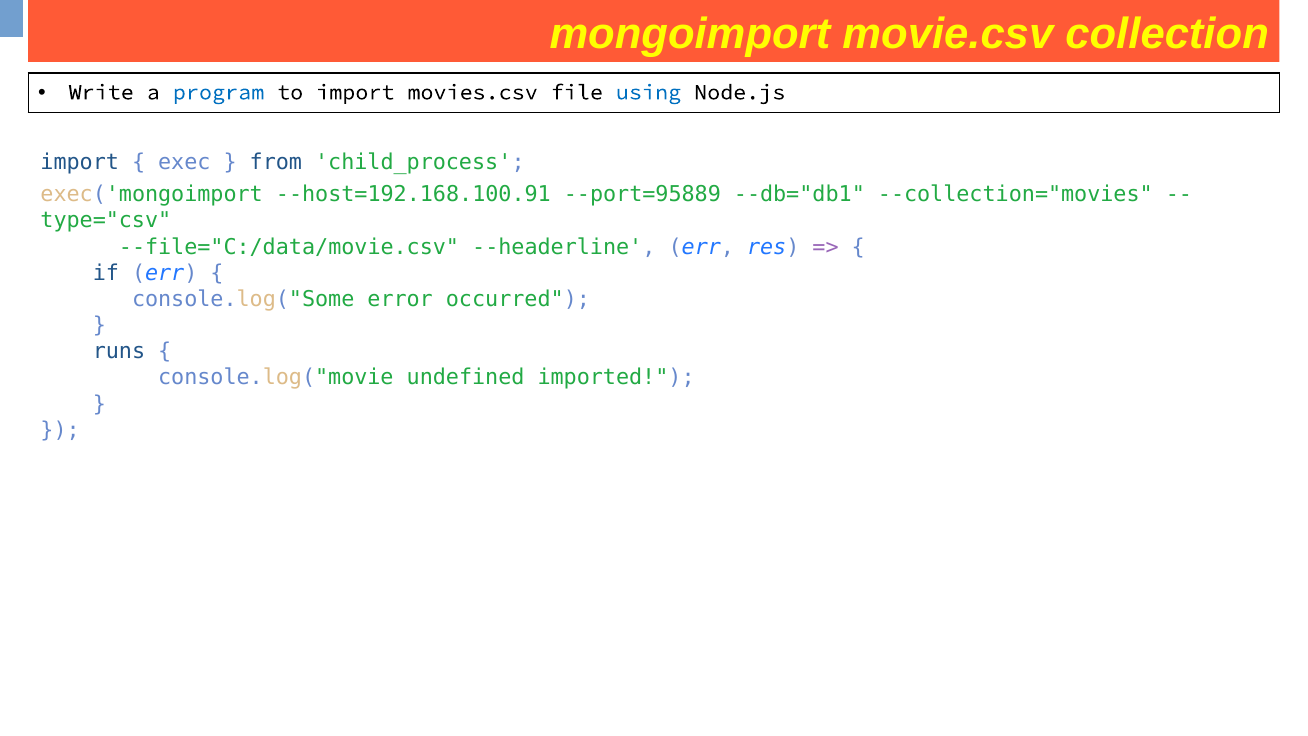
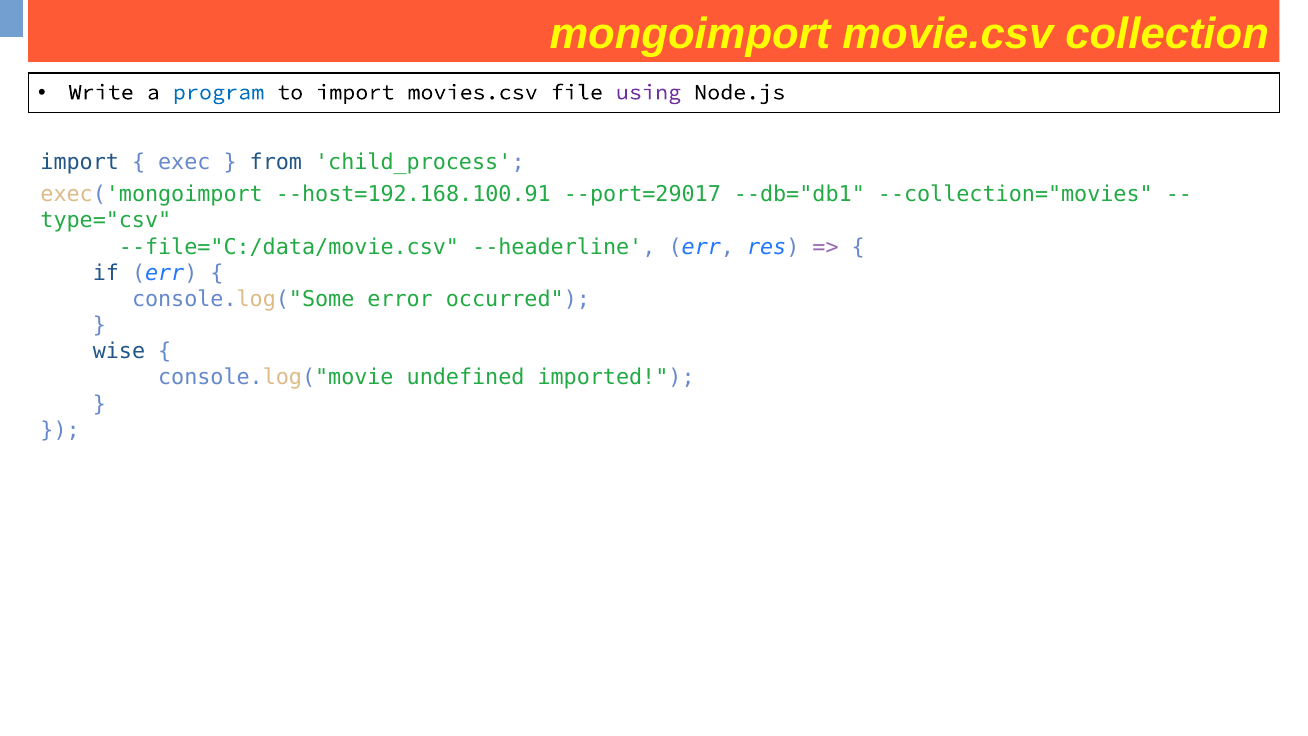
using colour: blue -> purple
--port=95889: --port=95889 -> --port=29017
runs: runs -> wise
